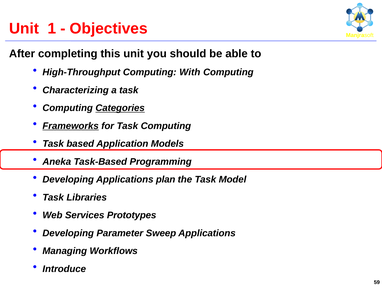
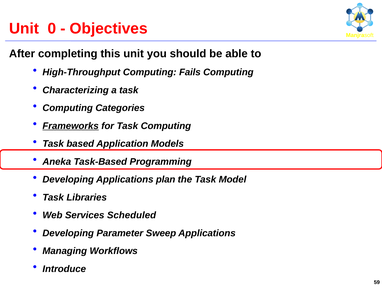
1: 1 -> 0
With: With -> Fails
Categories underline: present -> none
Prototypes: Prototypes -> Scheduled
